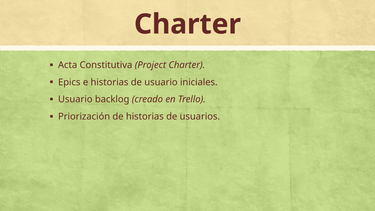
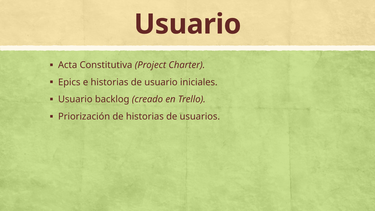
Charter at (188, 24): Charter -> Usuario
